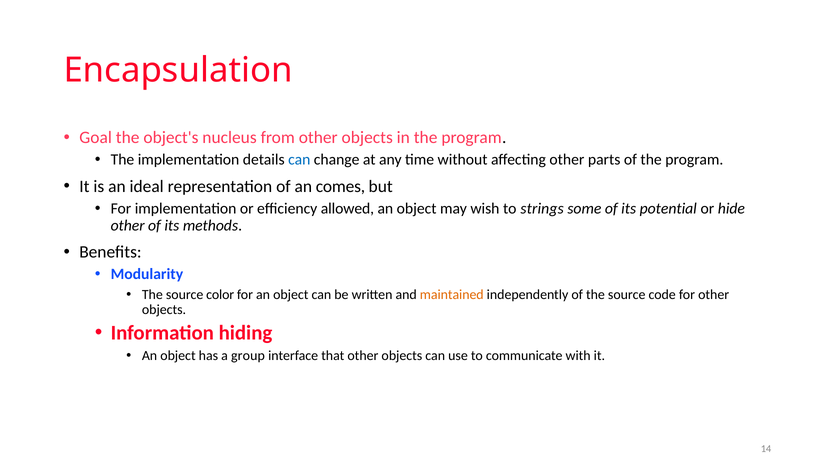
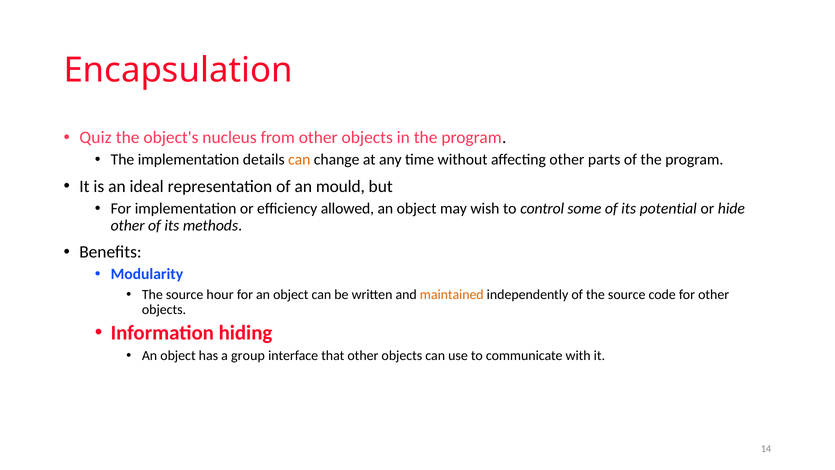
Goal: Goal -> Quiz
can at (299, 160) colour: blue -> orange
comes: comes -> mould
strings: strings -> control
color: color -> hour
